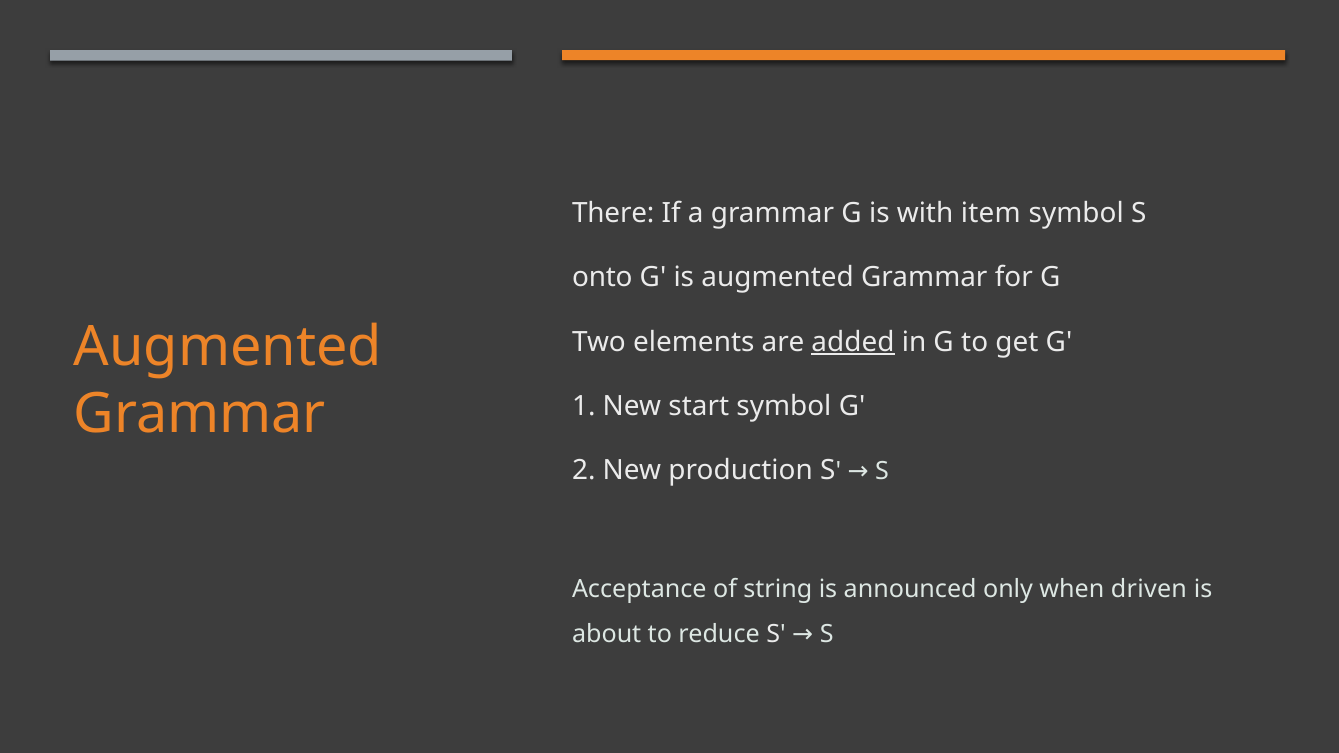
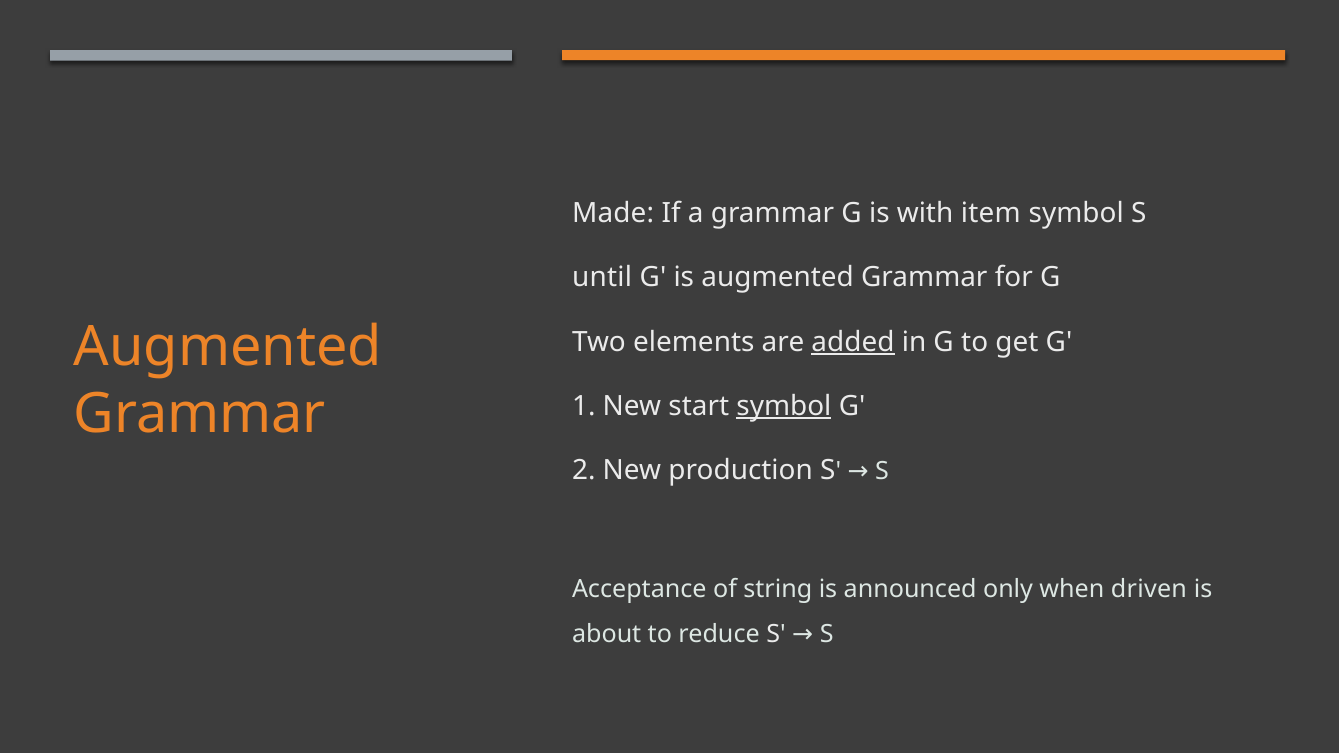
There: There -> Made
onto: onto -> until
symbol at (784, 406) underline: none -> present
